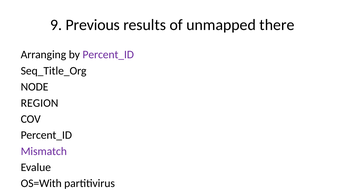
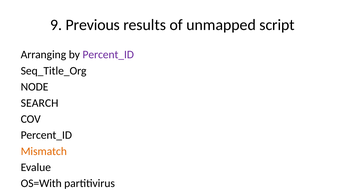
there: there -> script
REGION: REGION -> SEARCH
Mismatch colour: purple -> orange
